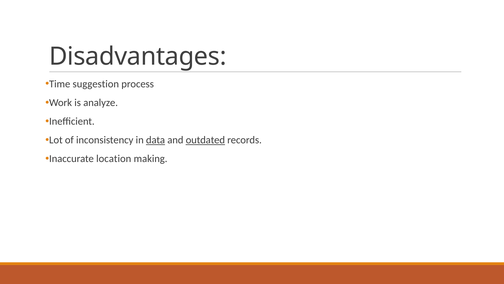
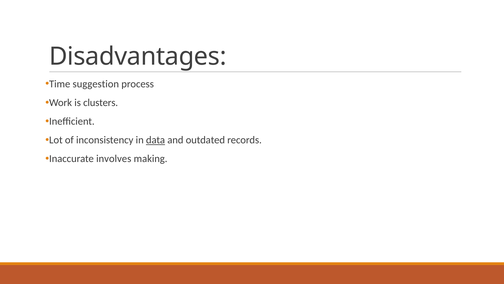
analyze: analyze -> clusters
outdated underline: present -> none
location: location -> involves
